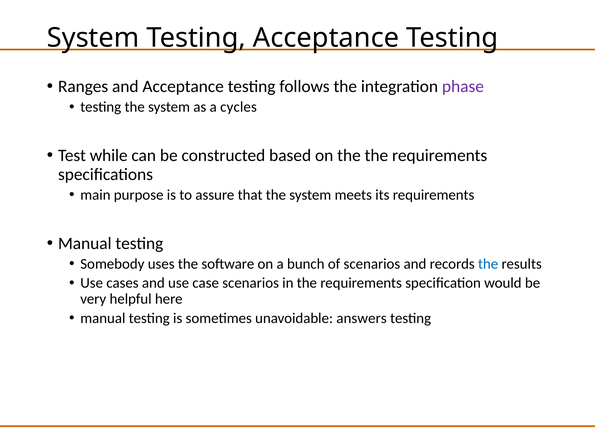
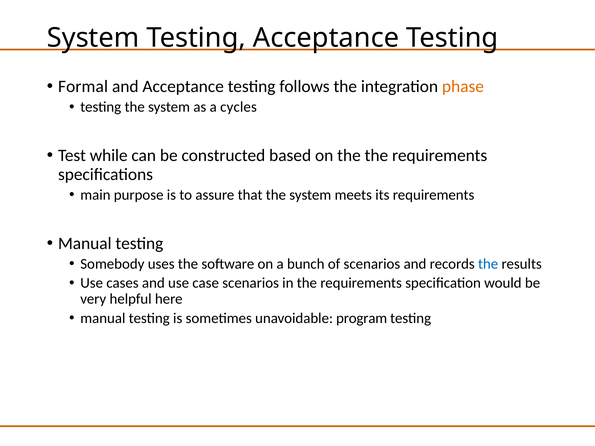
Ranges: Ranges -> Formal
phase colour: purple -> orange
answers: answers -> program
